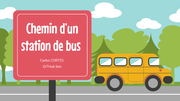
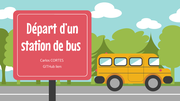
Chemin: Chemin -> Départ
